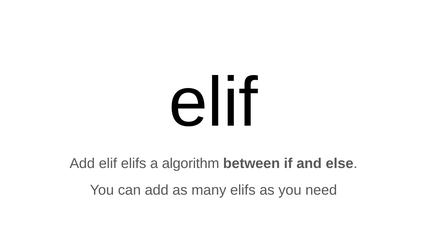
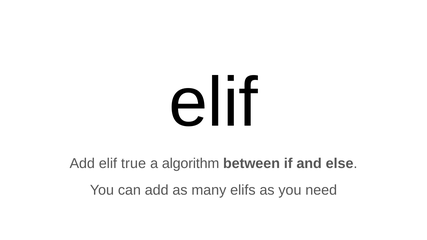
elif elifs: elifs -> true
